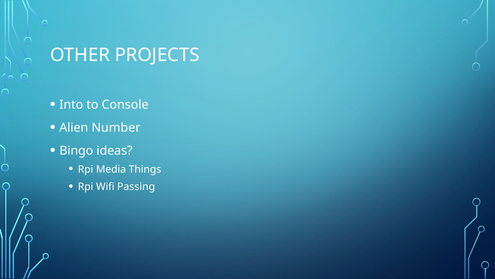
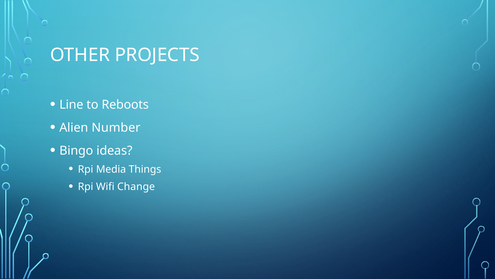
Into: Into -> Line
Console: Console -> Reboots
Passing: Passing -> Change
